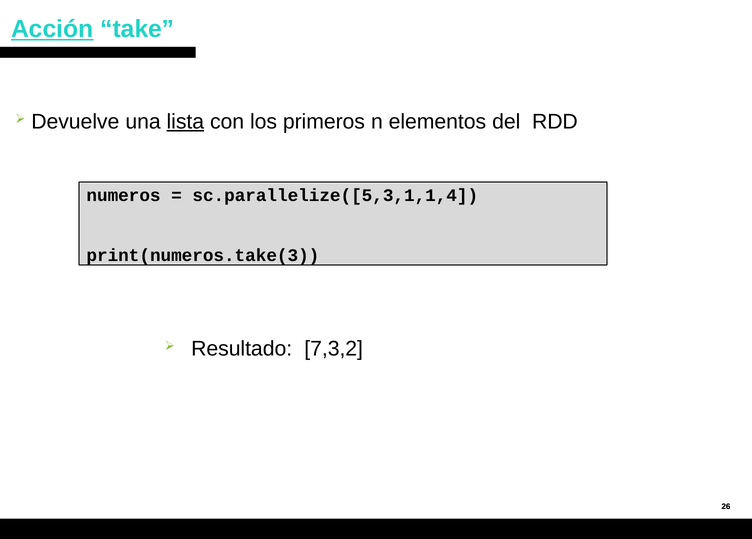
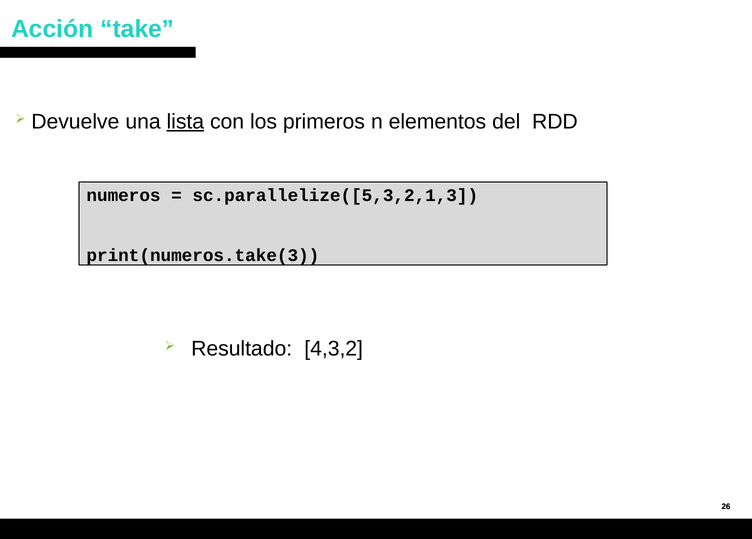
Acción underline: present -> none
sc.parallelize([5,3,1,1,4: sc.parallelize([5,3,1,1,4 -> sc.parallelize([5,3,2,1,3
7,3,2: 7,3,2 -> 4,3,2
